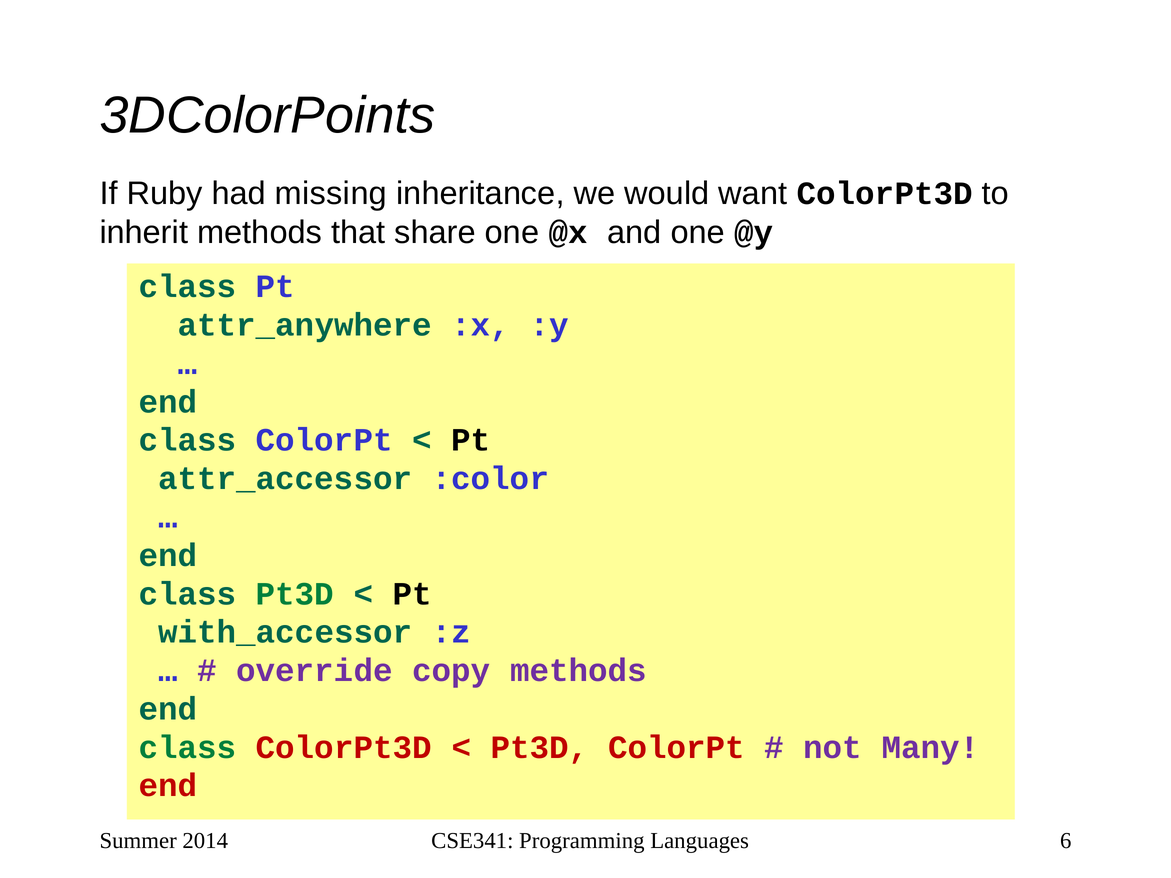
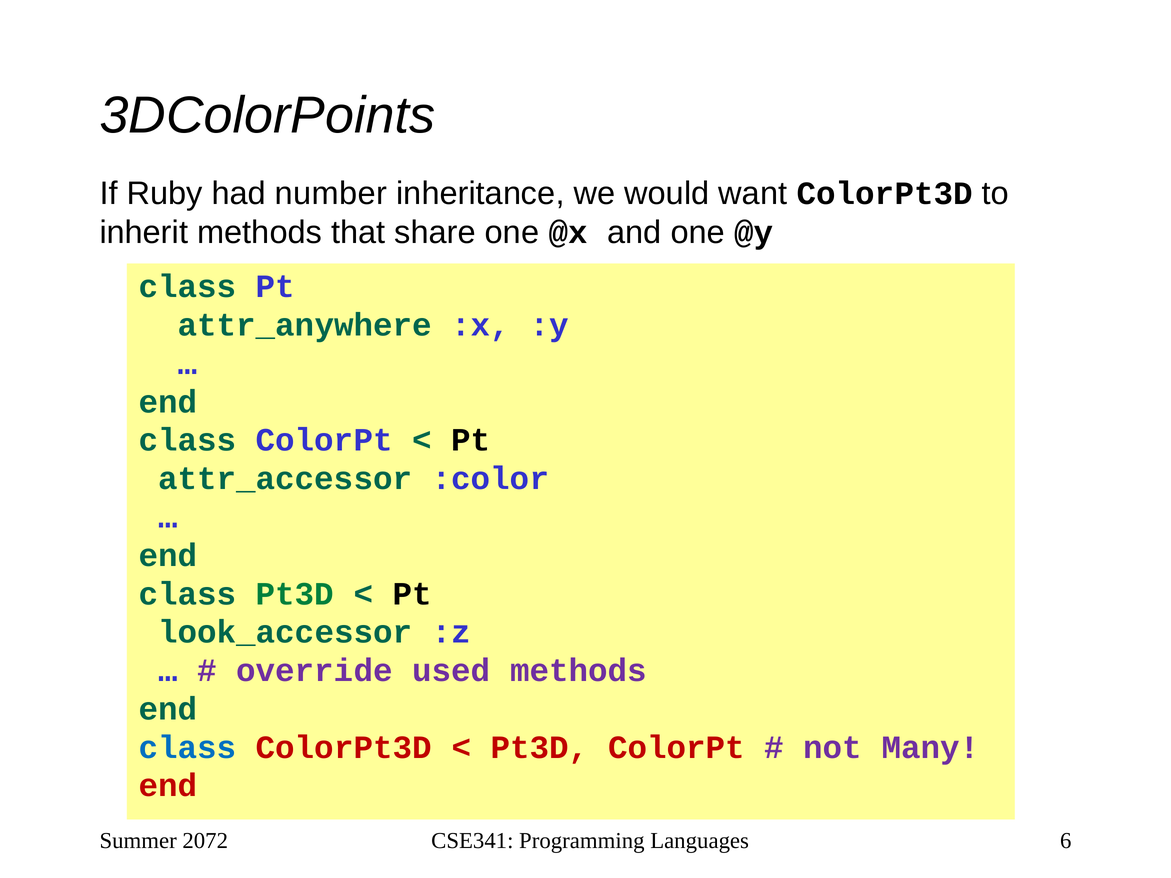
missing: missing -> number
with_accessor: with_accessor -> look_accessor
copy: copy -> used
class at (187, 748) colour: green -> blue
2014: 2014 -> 2072
